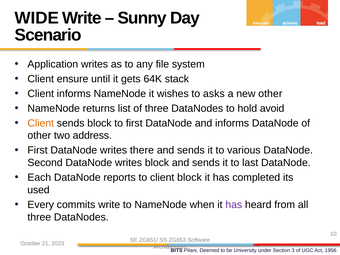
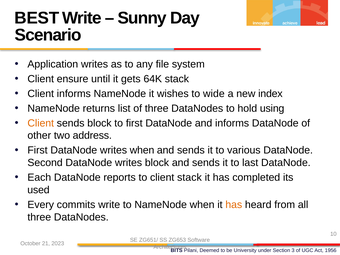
WIDE: WIDE -> BEST
asks: asks -> wide
new other: other -> index
avoid: avoid -> using
writes there: there -> when
client block: block -> stack
has at (234, 205) colour: purple -> orange
